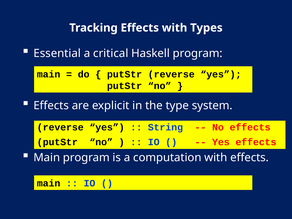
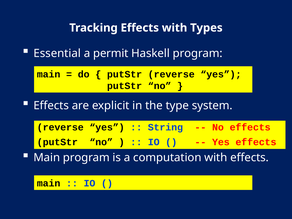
critical: critical -> permit
